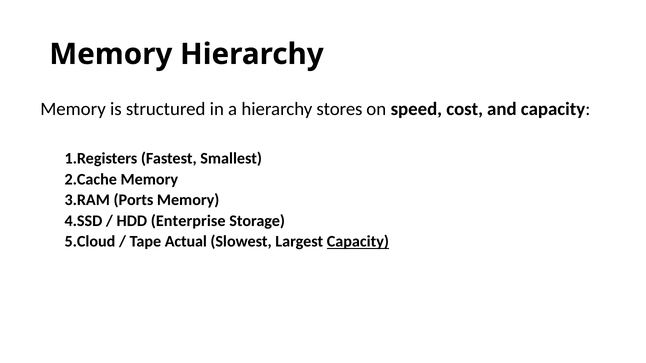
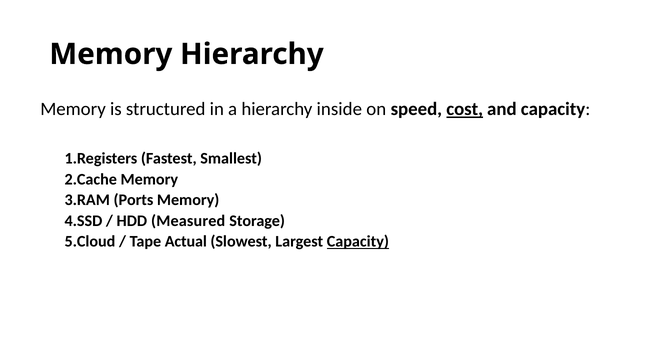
stores: stores -> inside
cost underline: none -> present
Enterprise: Enterprise -> Measured
